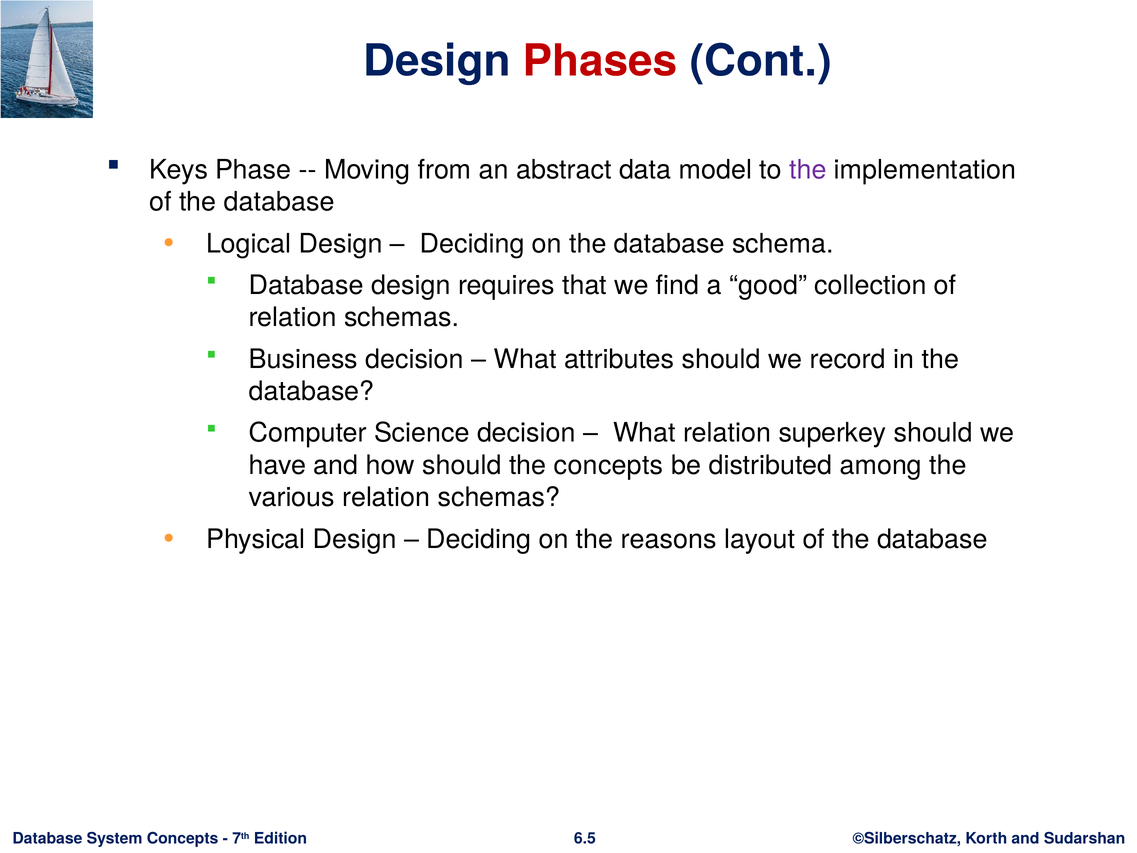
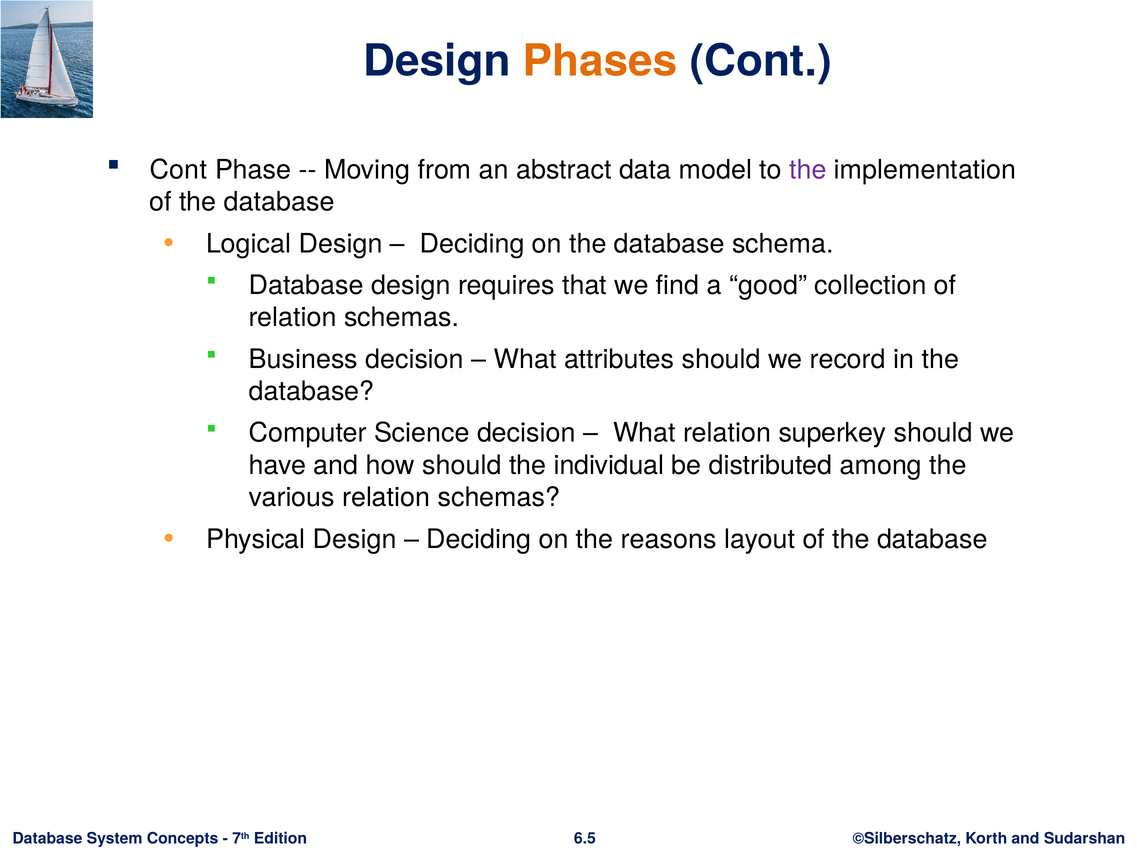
Phases colour: red -> orange
Keys at (179, 170): Keys -> Cont
the concepts: concepts -> individual
